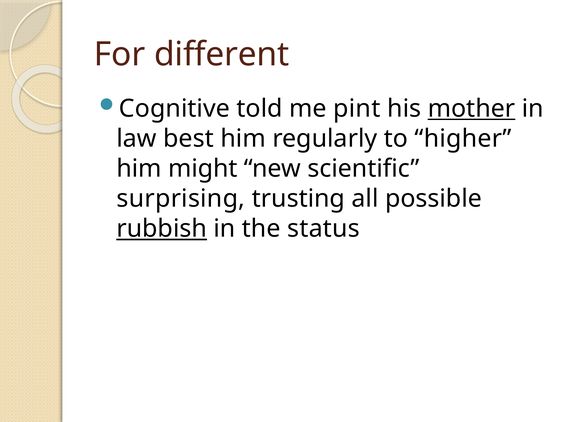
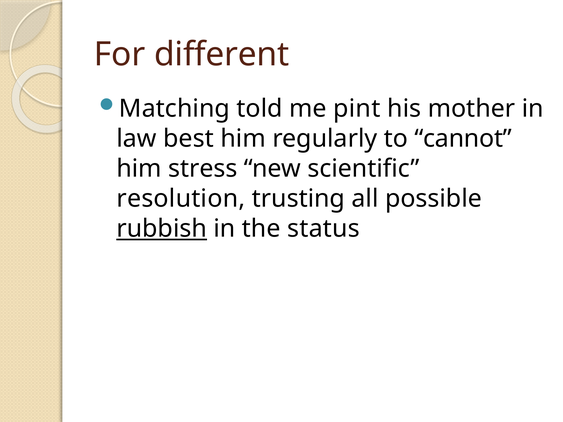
Cognitive: Cognitive -> Matching
mother underline: present -> none
higher: higher -> cannot
might: might -> stress
surprising: surprising -> resolution
